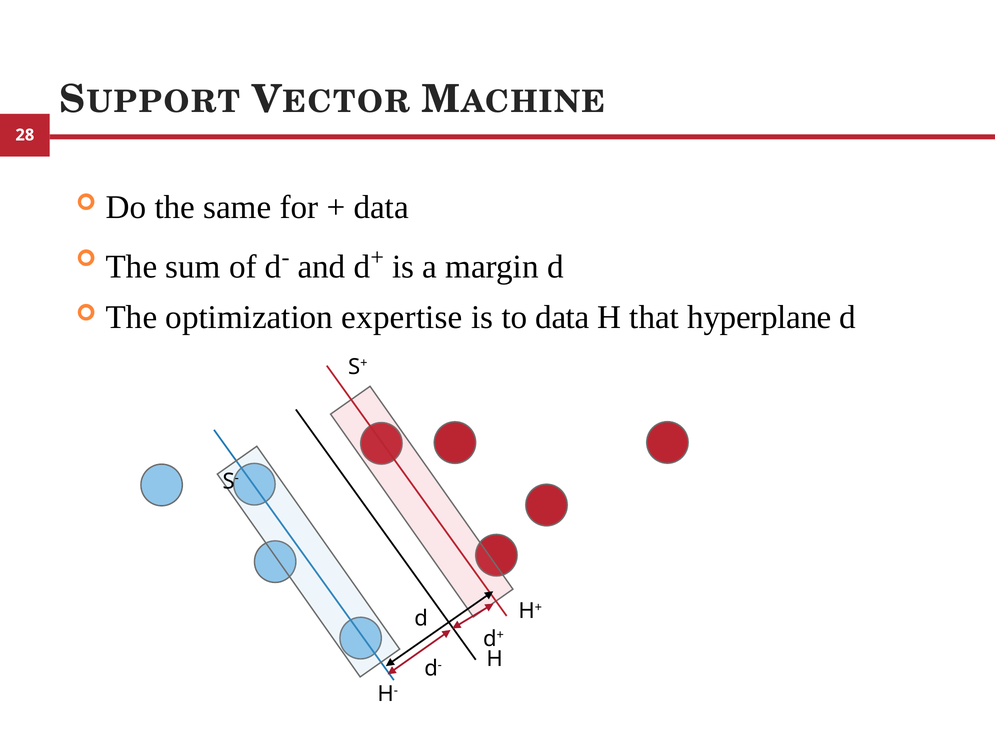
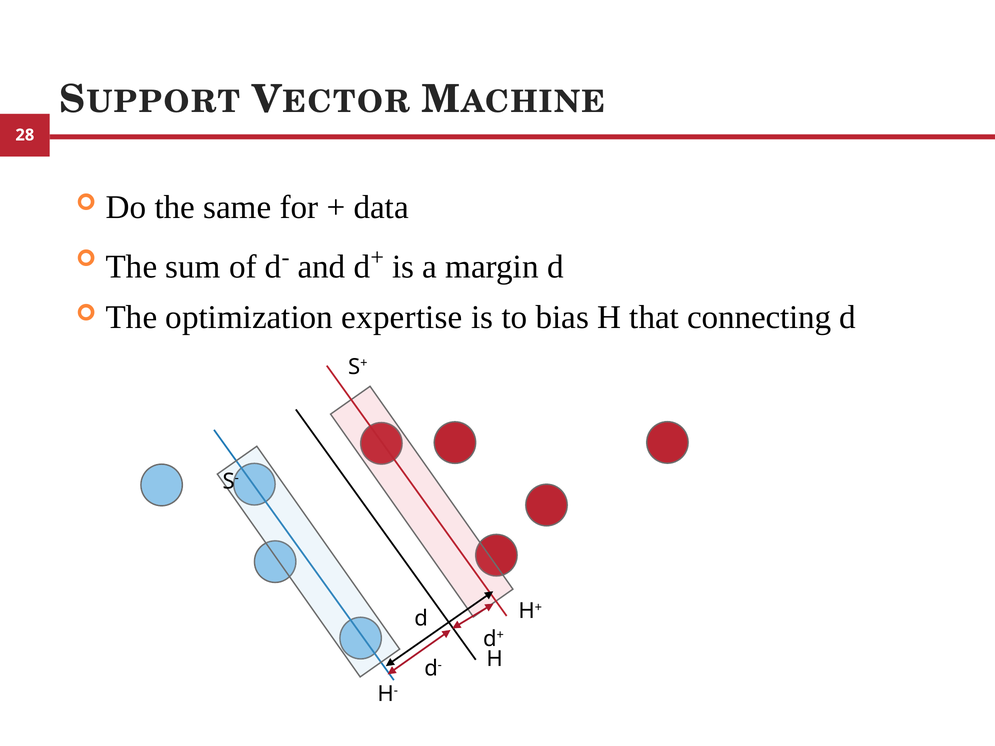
to data: data -> bias
hyperplane: hyperplane -> connecting
